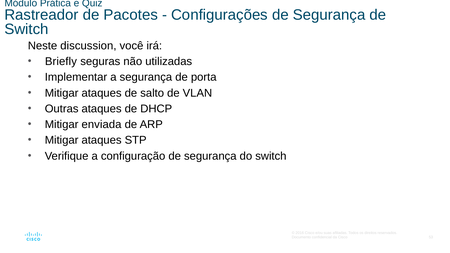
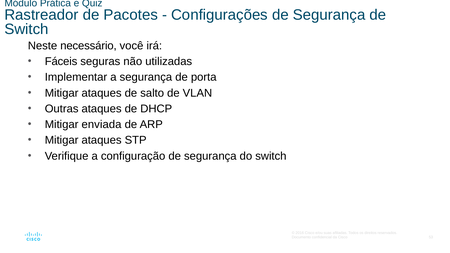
discussion: discussion -> necessário
Briefly: Briefly -> Fáceis
